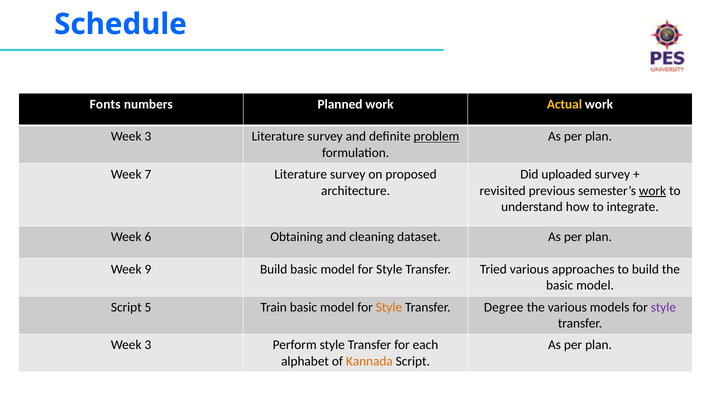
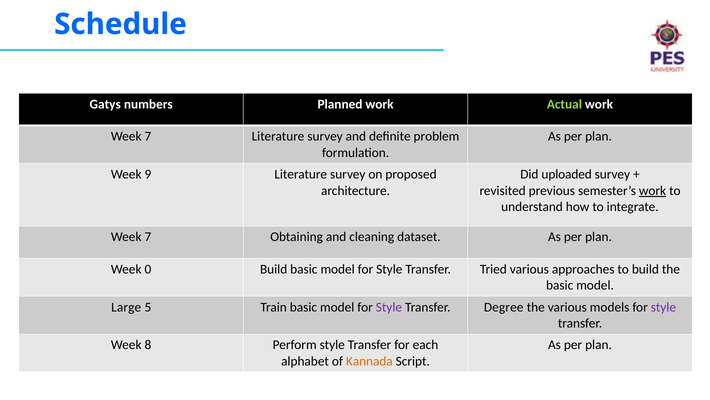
Fonts: Fonts -> Gatys
Actual colour: yellow -> light green
3 at (148, 136): 3 -> 7
problem underline: present -> none
7: 7 -> 9
6 at (148, 237): 6 -> 7
9: 9 -> 0
Script at (126, 307): Script -> Large
Style at (389, 307) colour: orange -> purple
3 at (148, 344): 3 -> 8
